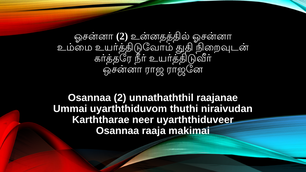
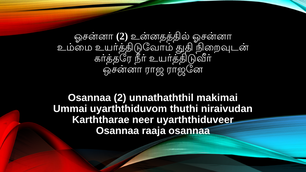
raajanae: raajanae -> makimai
raaja makimai: makimai -> osannaa
